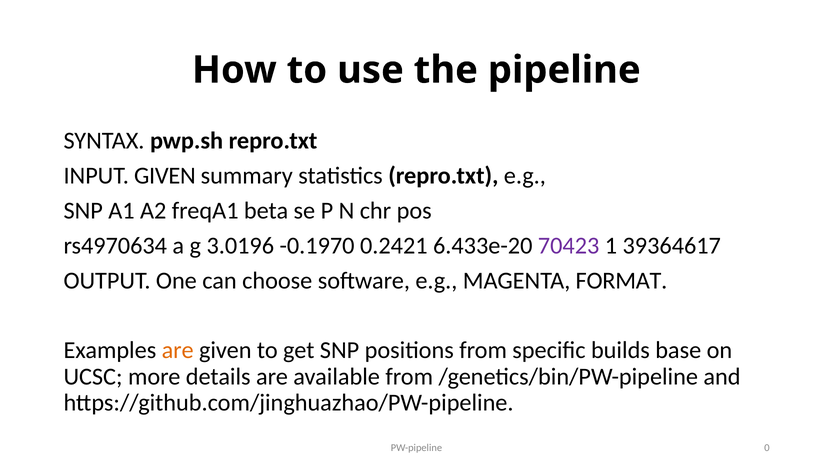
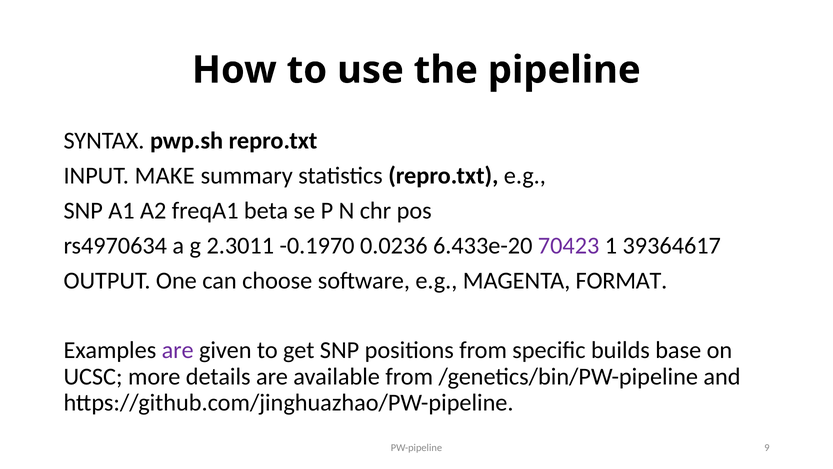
INPUT GIVEN: GIVEN -> MAKE
3.0196: 3.0196 -> 2.3011
0.2421: 0.2421 -> 0.0236
are at (178, 350) colour: orange -> purple
0: 0 -> 9
